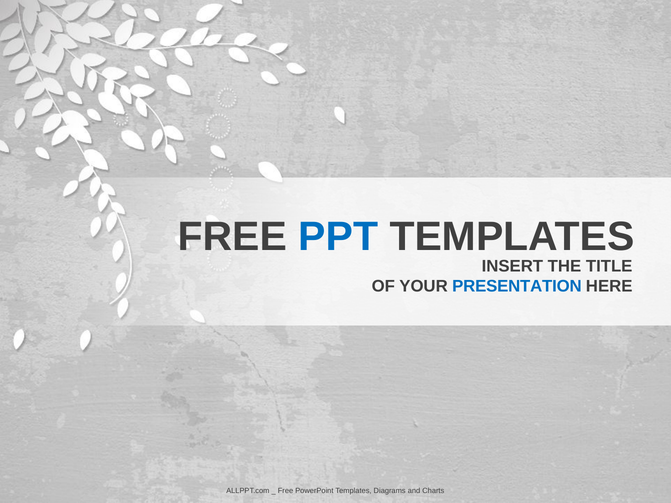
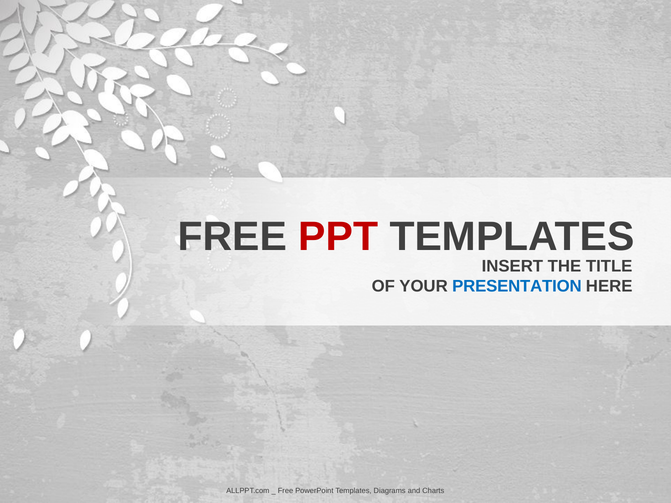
PPT colour: blue -> red
